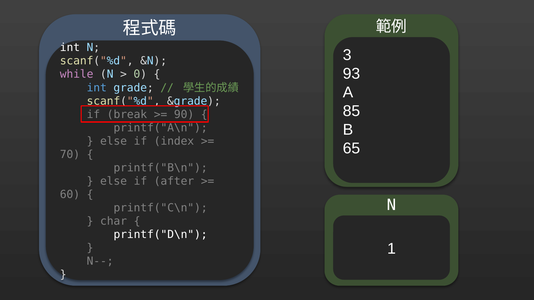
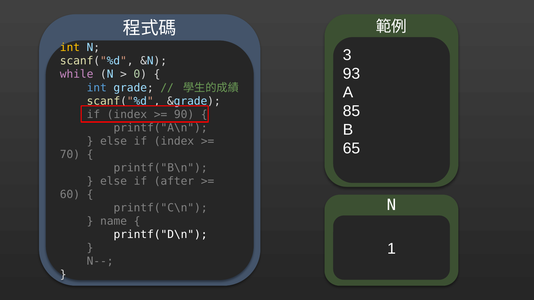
int at (70, 48) colour: white -> yellow
break at (127, 114): break -> index
char: char -> name
